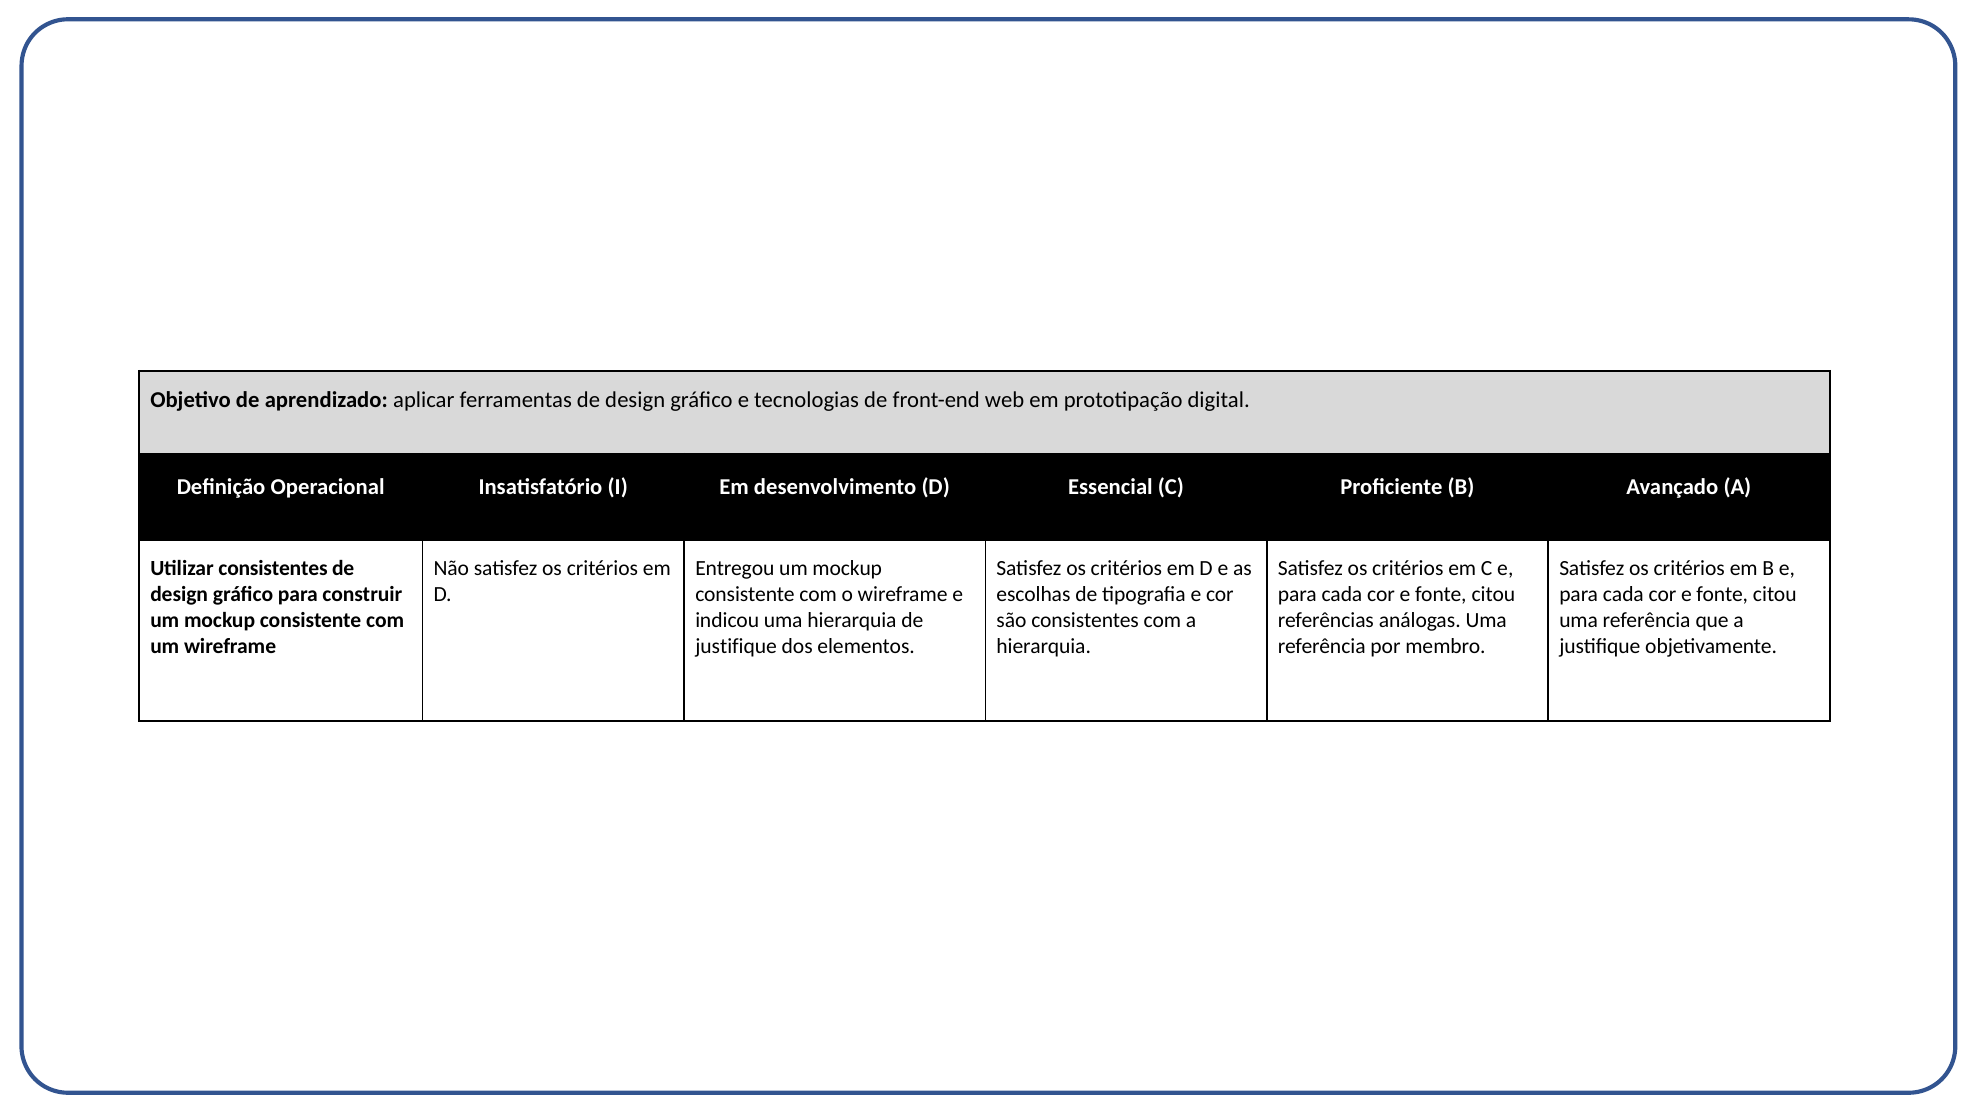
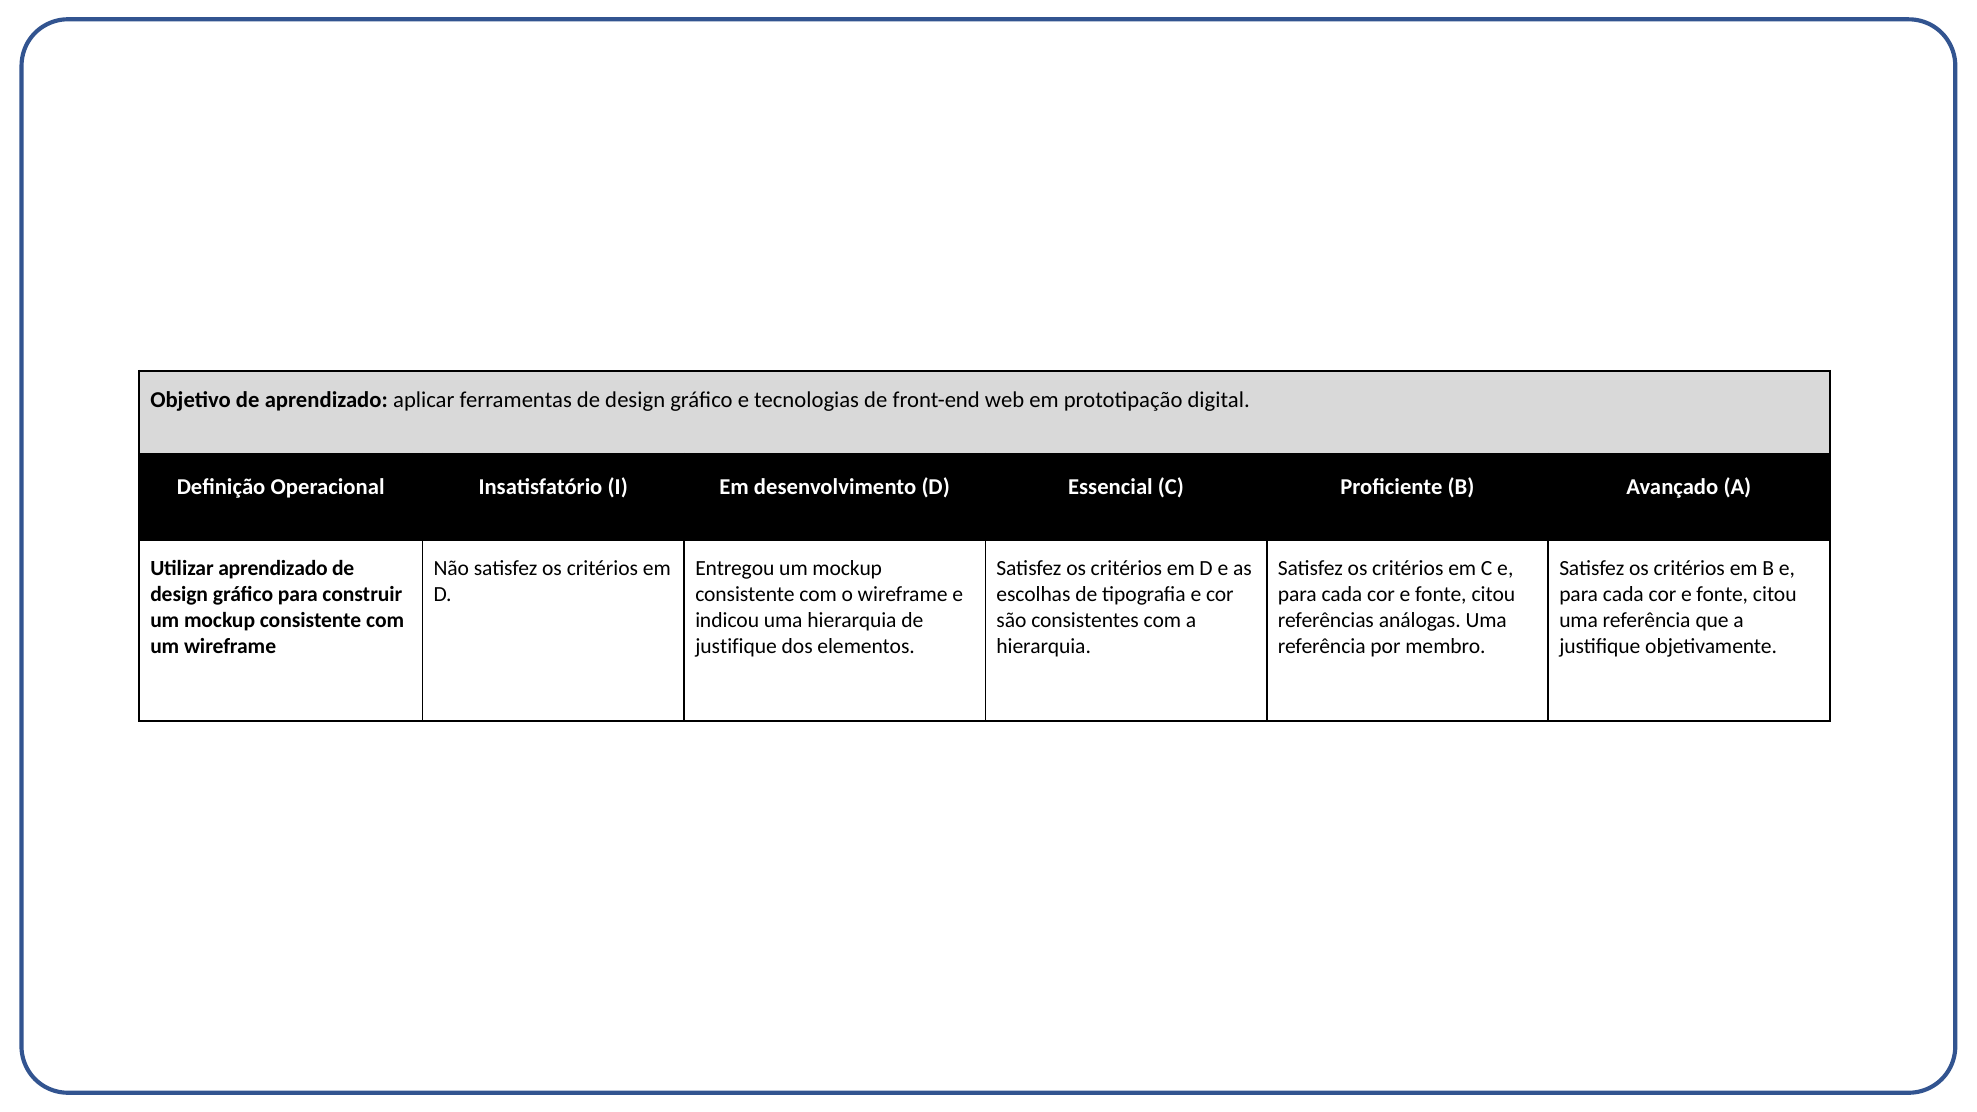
Utilizar consistentes: consistentes -> aprendizado
